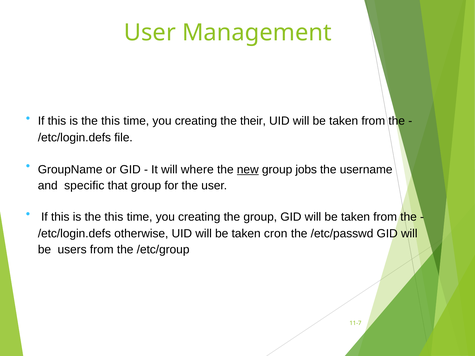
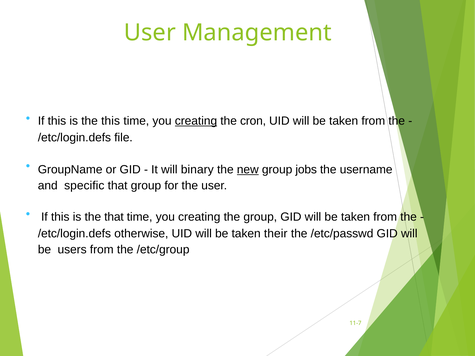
creating at (196, 121) underline: none -> present
their: their -> cron
where: where -> binary
this at (114, 217): this -> that
cron: cron -> their
